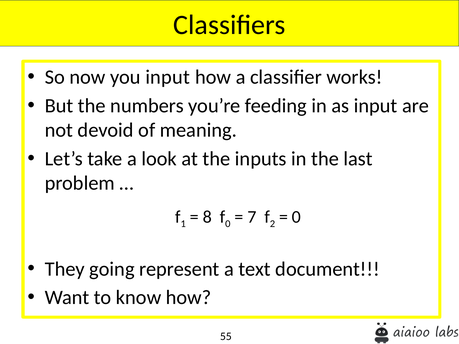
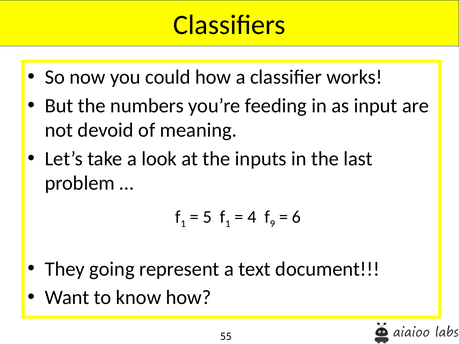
you input: input -> could
8: 8 -> 5
0 at (228, 224): 0 -> 1
7: 7 -> 4
2: 2 -> 9
0 at (296, 217): 0 -> 6
